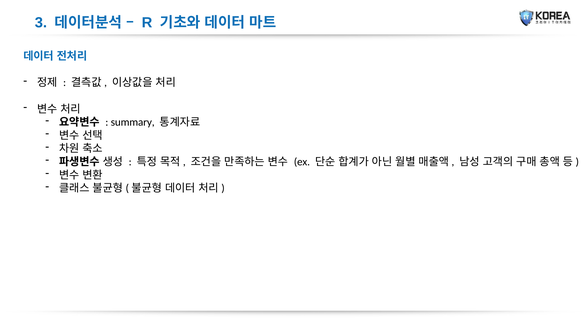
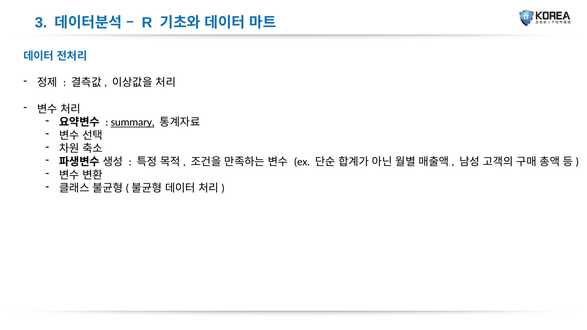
summary underline: none -> present
